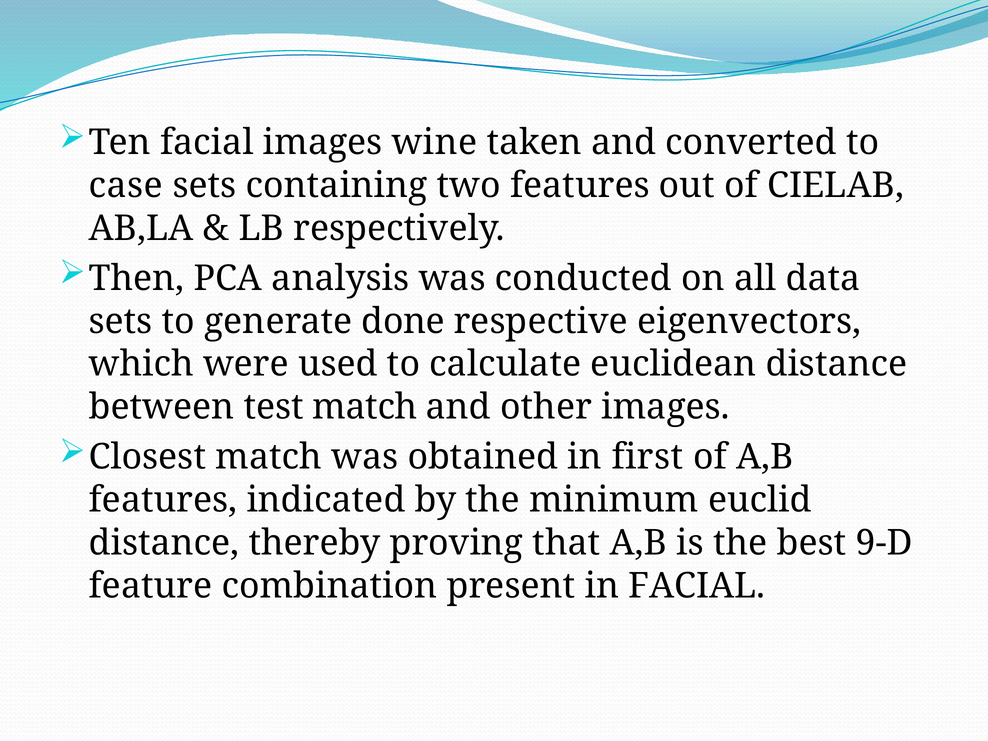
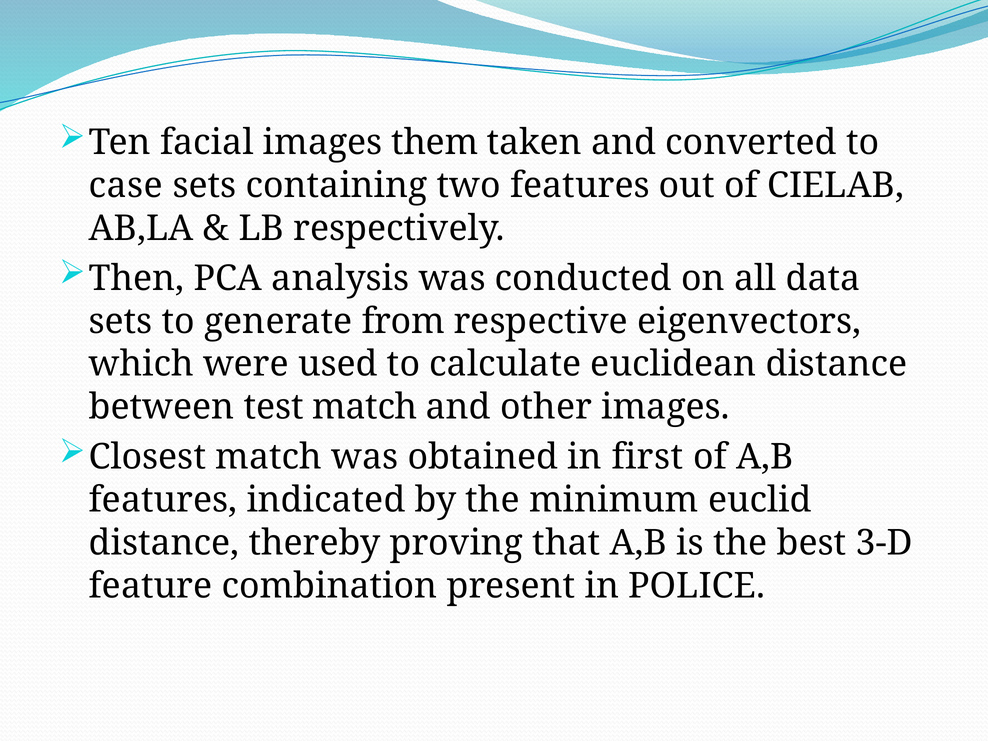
wine: wine -> them
done: done -> from
9-D: 9-D -> 3-D
in FACIAL: FACIAL -> POLICE
